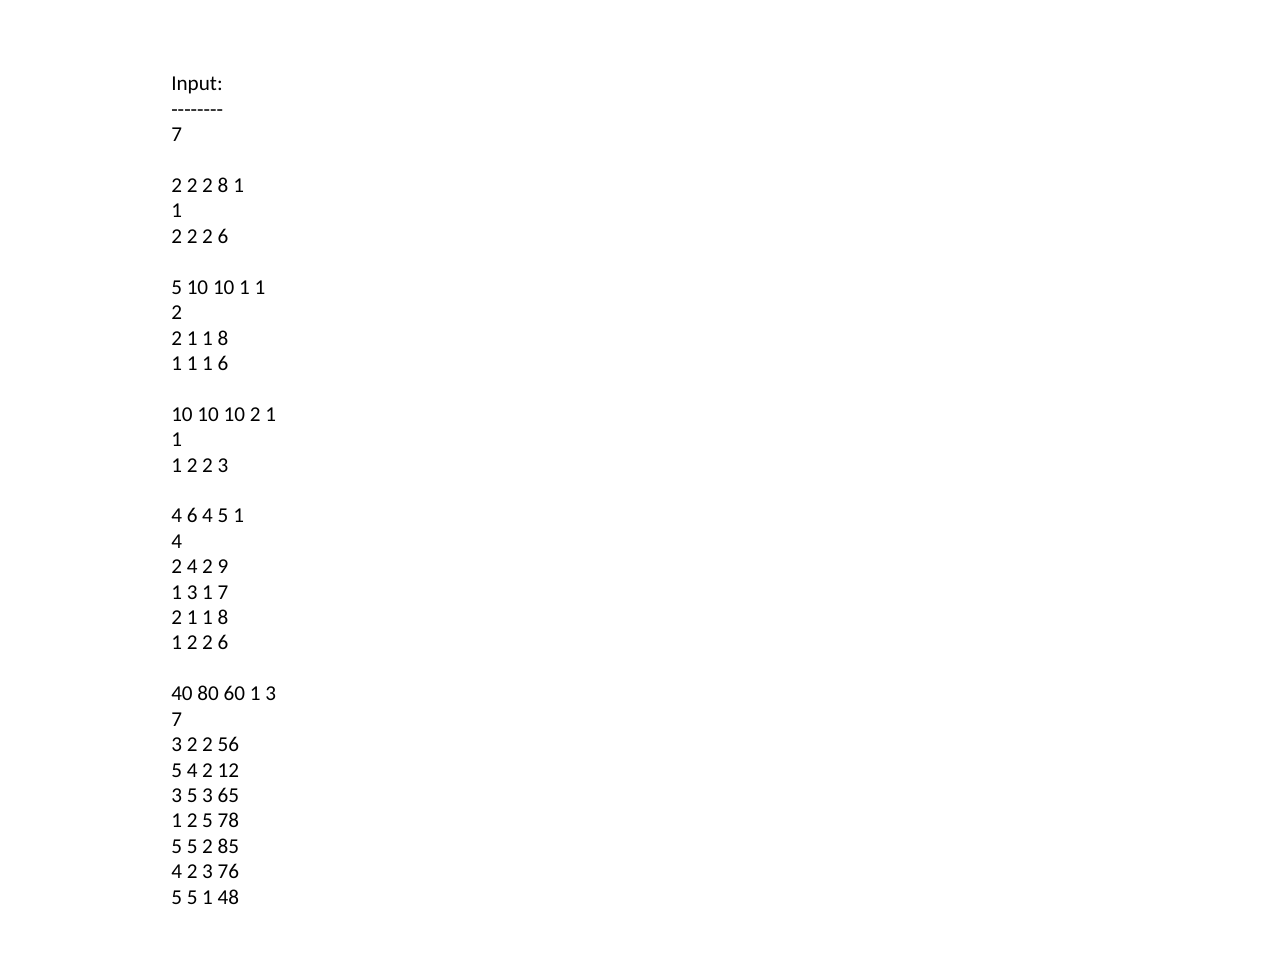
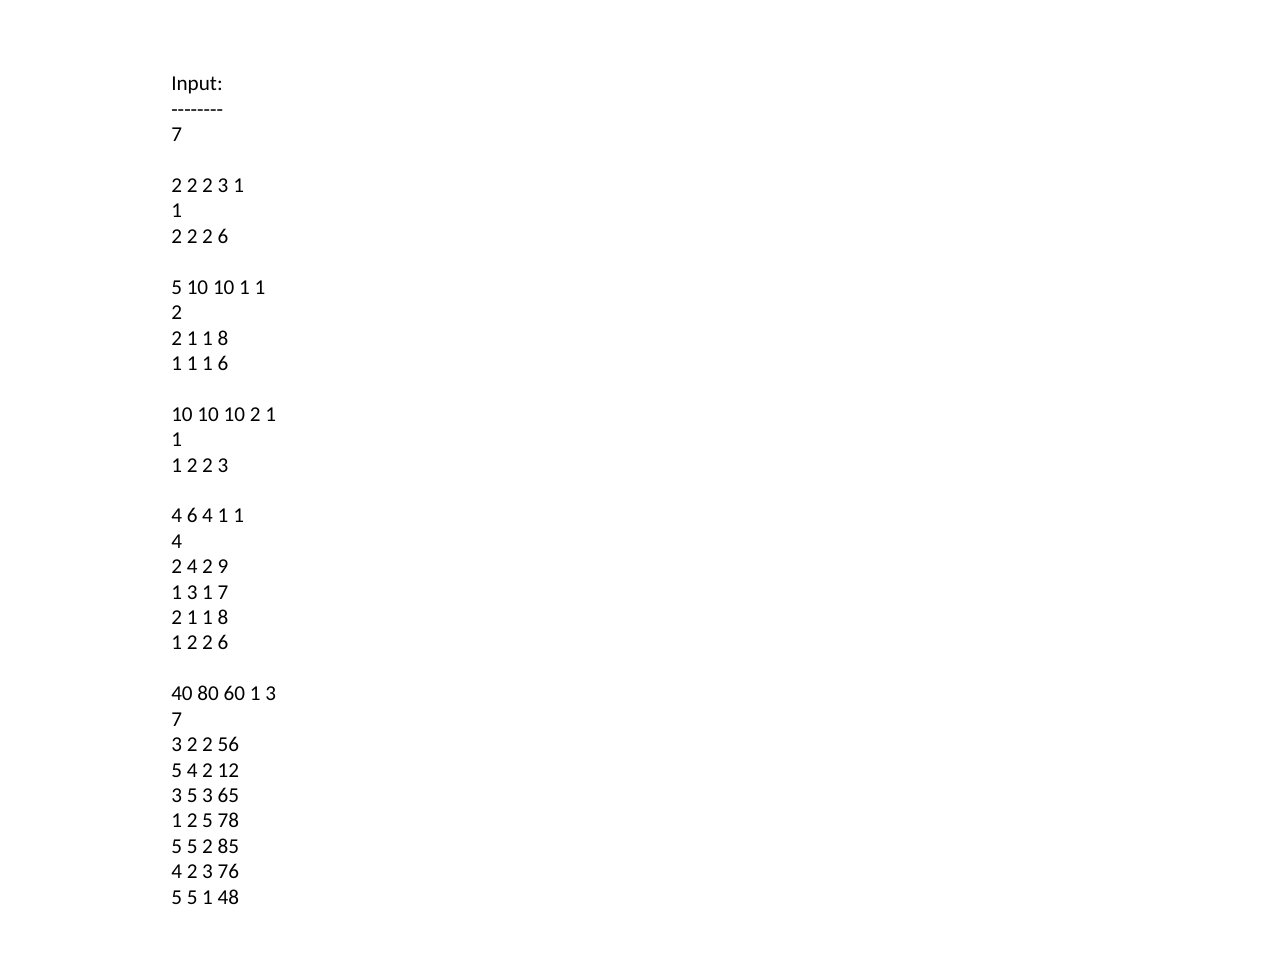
2 2 2 8: 8 -> 3
4 5: 5 -> 1
